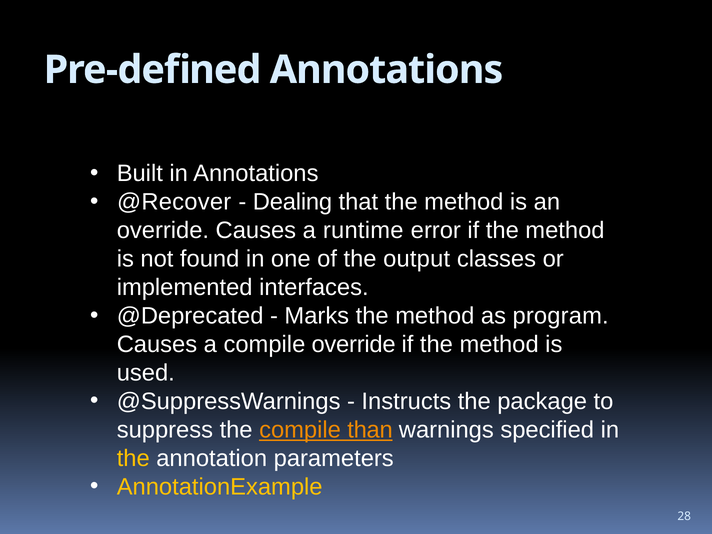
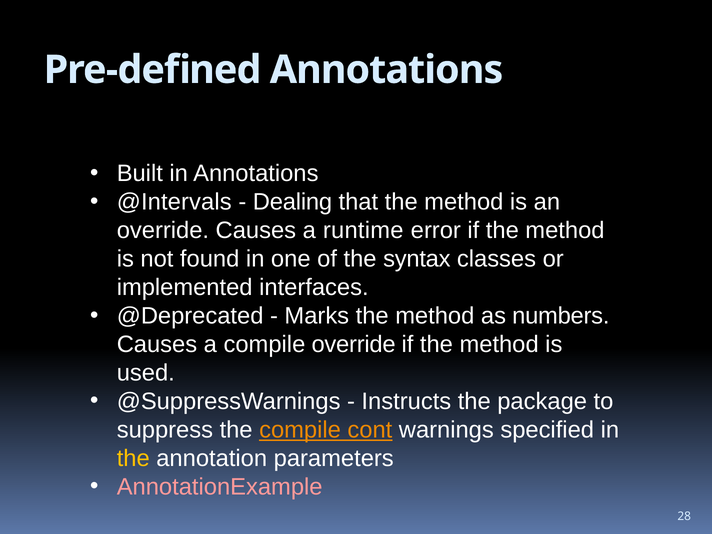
@Recover: @Recover -> @Intervals
output: output -> syntax
program: program -> numbers
than: than -> cont
AnnotationExample colour: yellow -> pink
